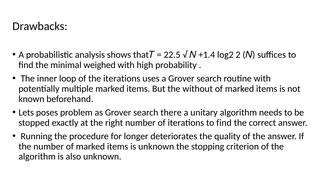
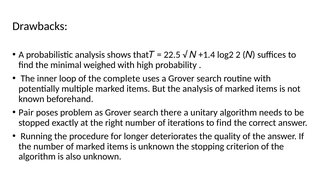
the iterations: iterations -> complete
the without: without -> analysis
Lets: Lets -> Pair
